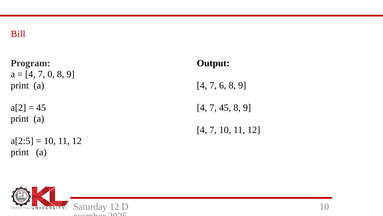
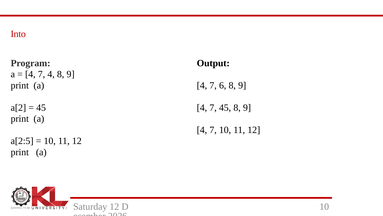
Bill: Bill -> Into
7 0: 0 -> 4
